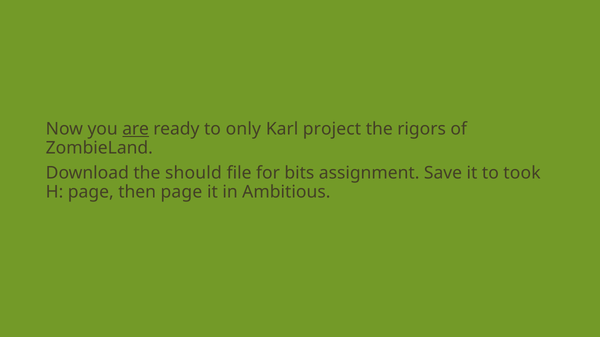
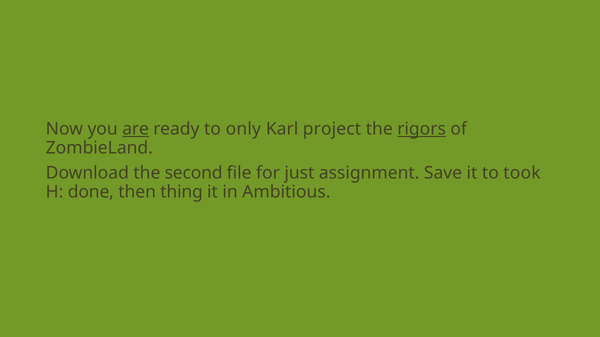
rigors underline: none -> present
should: should -> second
bits: bits -> just
H page: page -> done
then page: page -> thing
